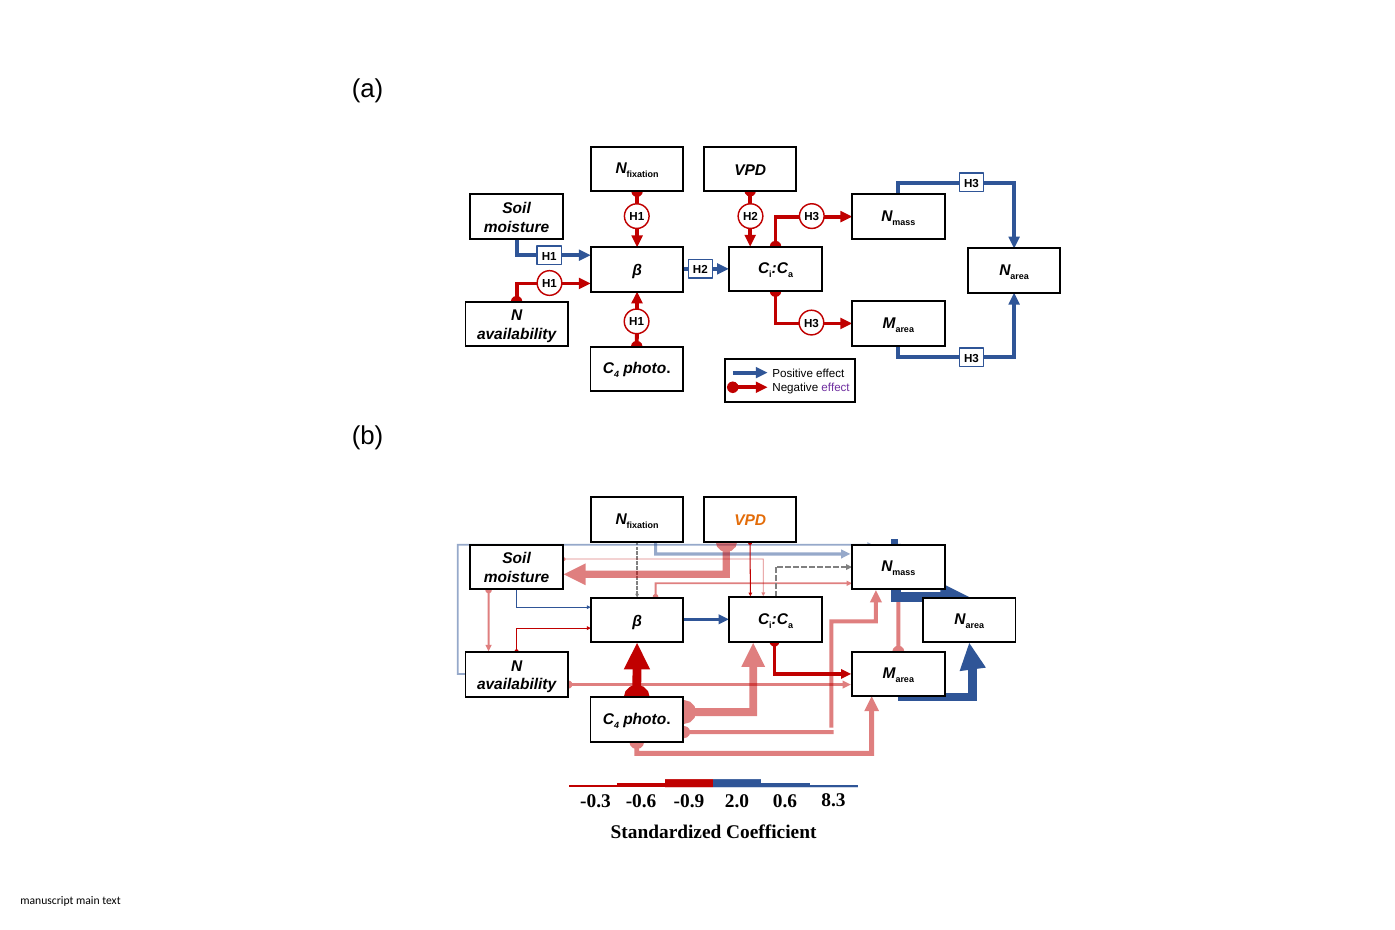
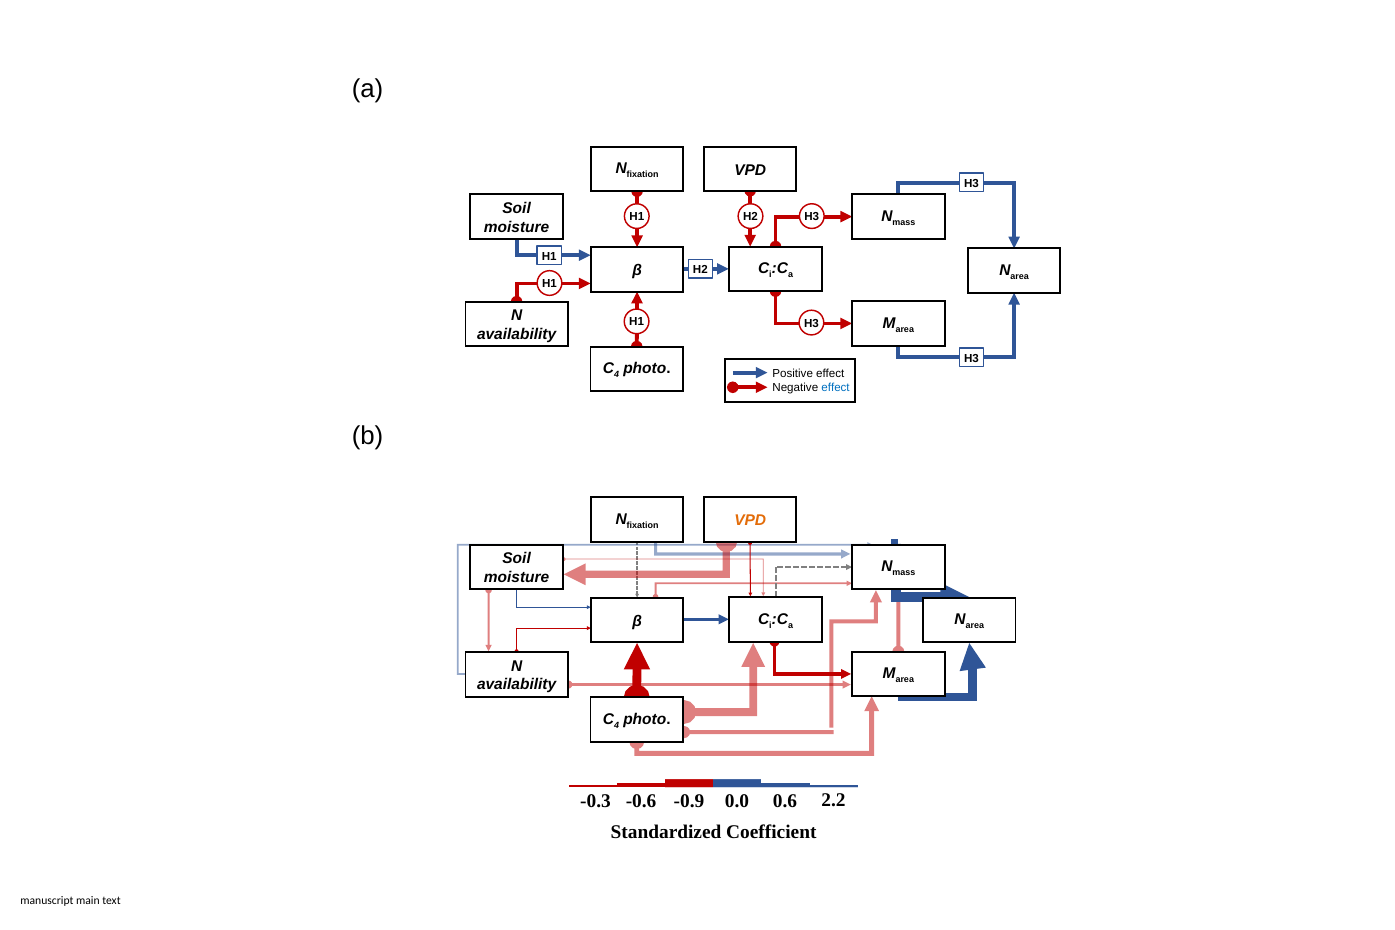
effect at (836, 388) colour: purple -> blue
2.0: 2.0 -> 0.0
8.3: 8.3 -> 2.2
